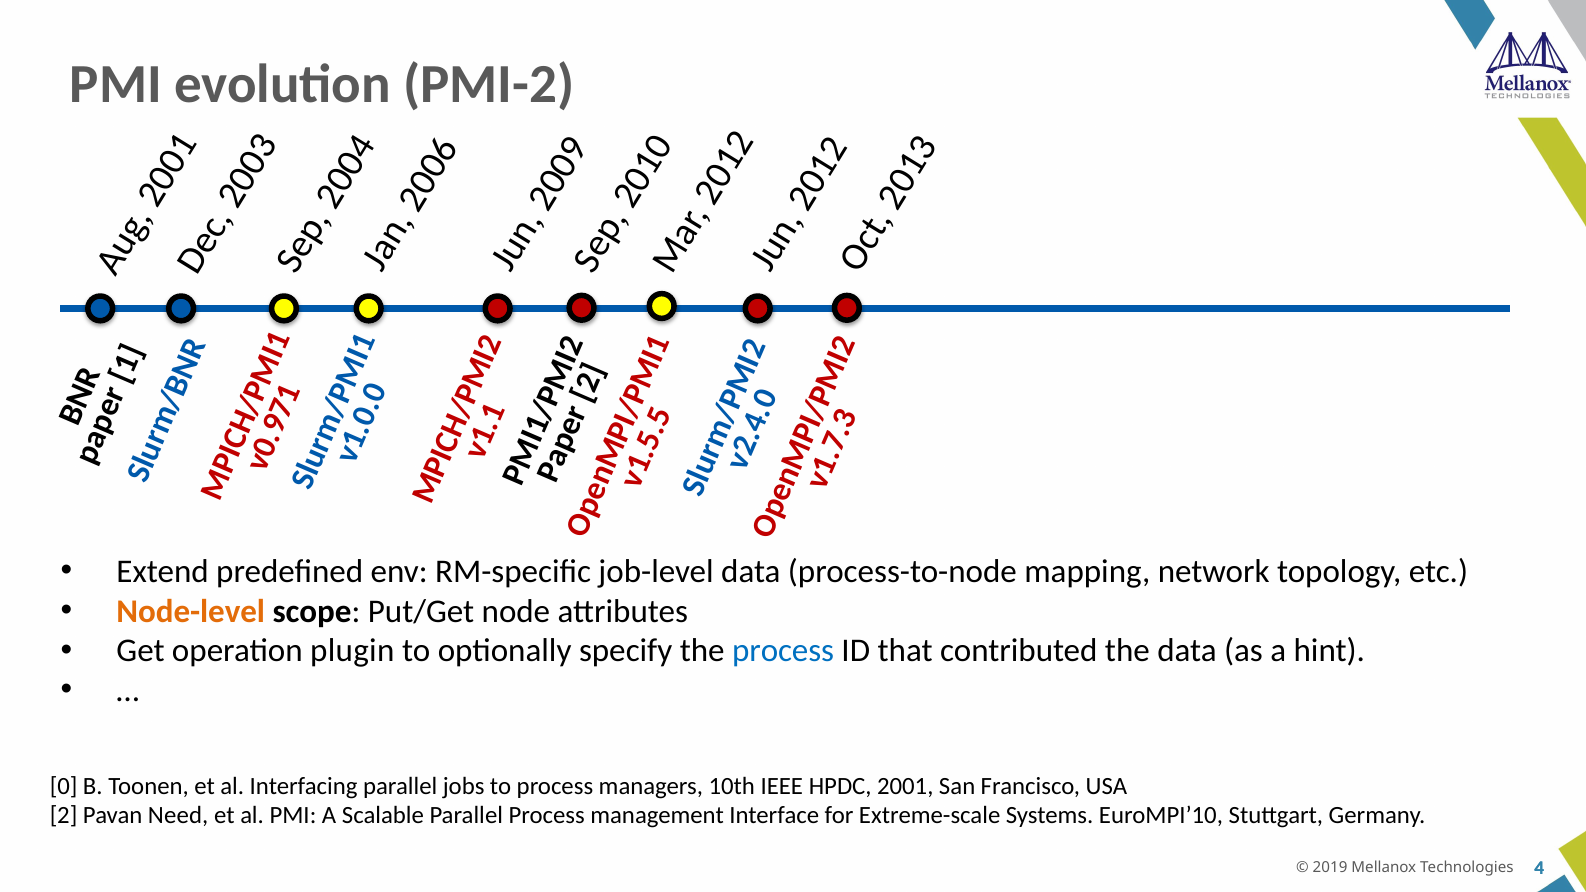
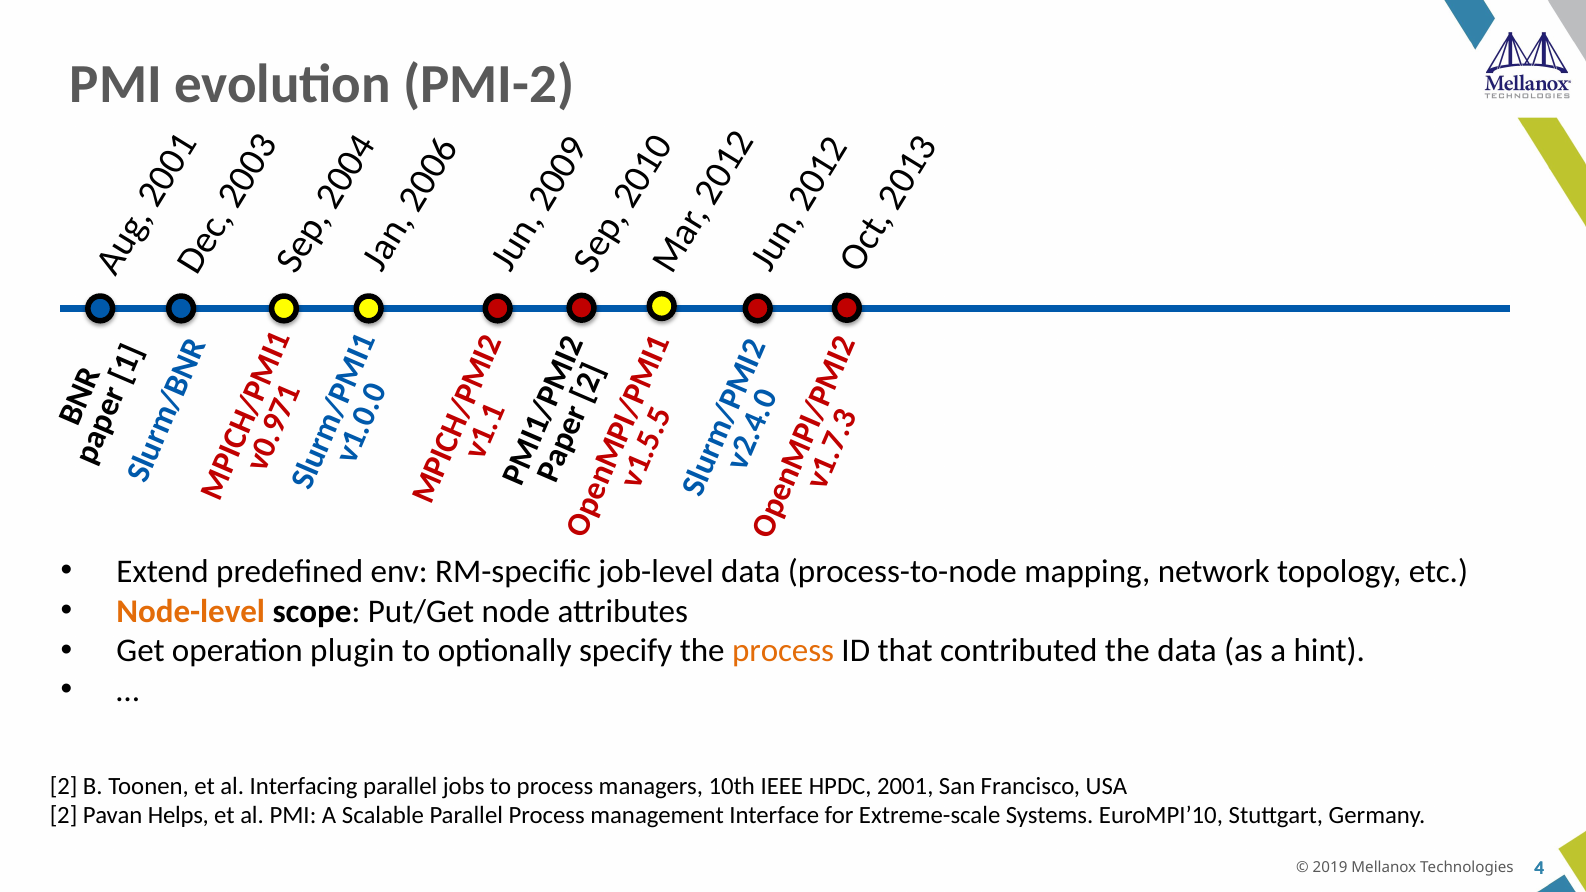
process at (783, 651) colour: blue -> orange
0 at (64, 786): 0 -> 2
Need: Need -> Helps
